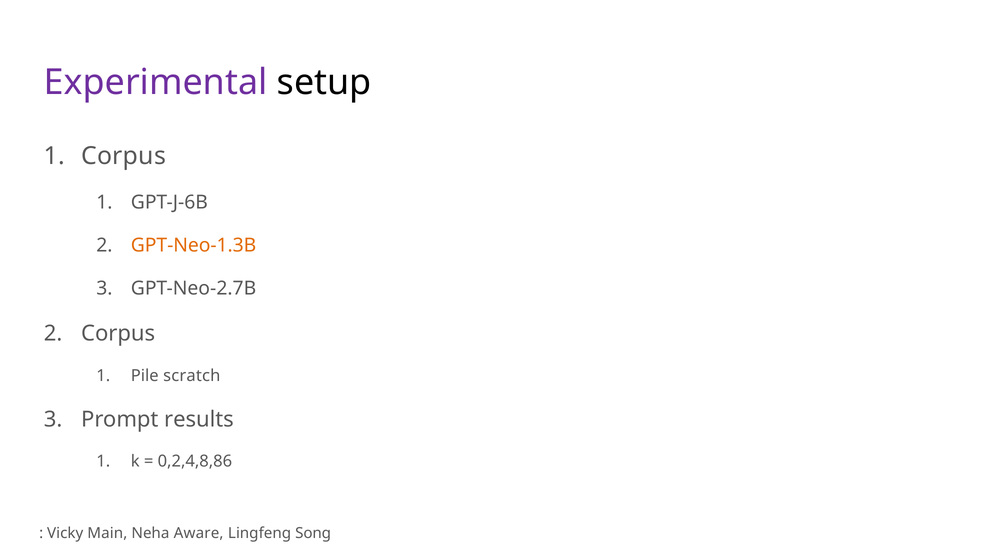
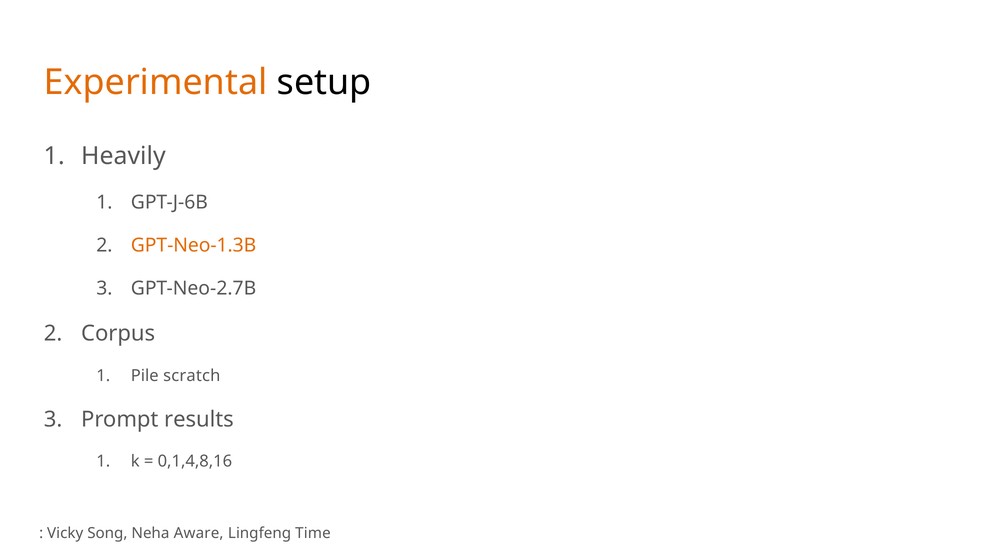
Experimental colour: purple -> orange
Corpus at (124, 156): Corpus -> Heavily
0,2,4,8,86: 0,2,4,8,86 -> 0,1,4,8,16
Main: Main -> Song
Song: Song -> Time
